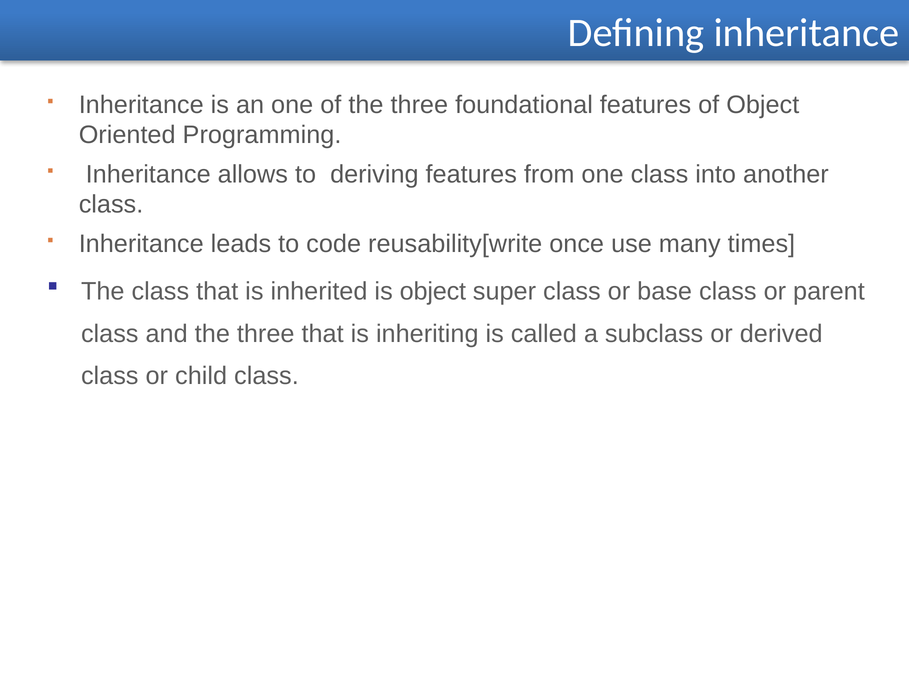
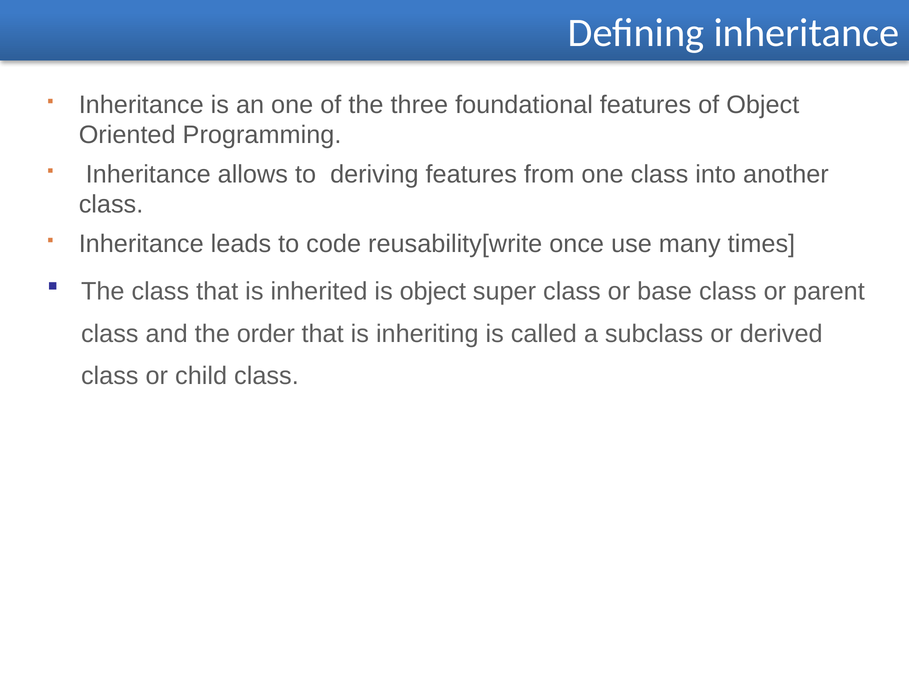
and the three: three -> order
